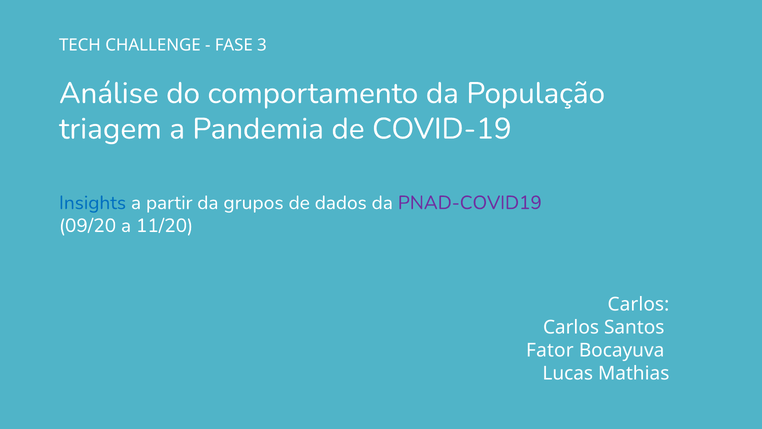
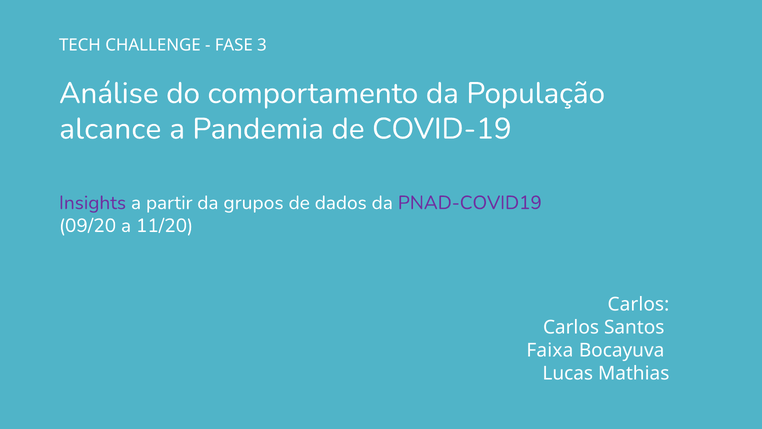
triagem: triagem -> alcance
Insights colour: blue -> purple
Fator: Fator -> Faixa
